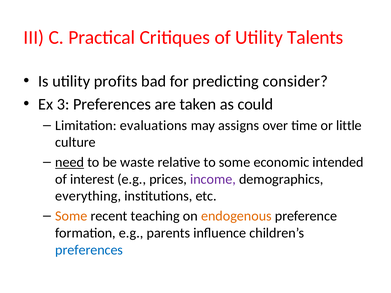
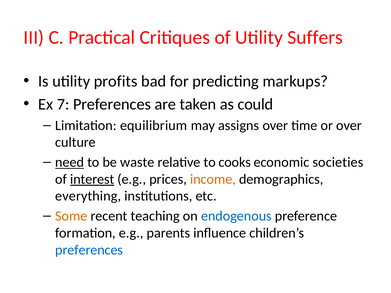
Talents: Talents -> Suffers
consider: consider -> markups
3: 3 -> 7
evaluations: evaluations -> equilibrium
or little: little -> over
to some: some -> cooks
intended: intended -> societies
interest underline: none -> present
income colour: purple -> orange
endogenous colour: orange -> blue
